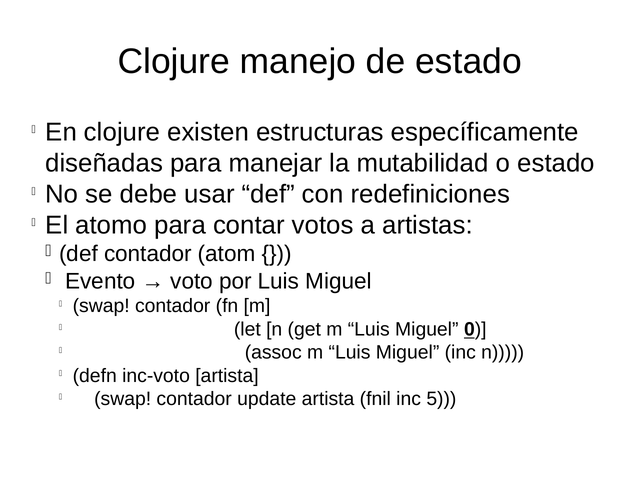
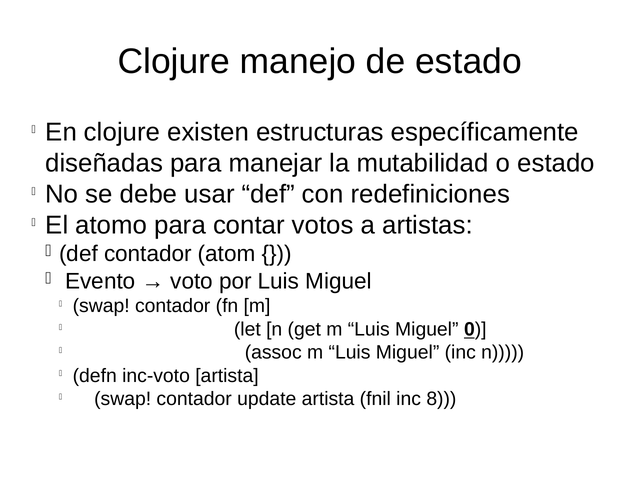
5: 5 -> 8
